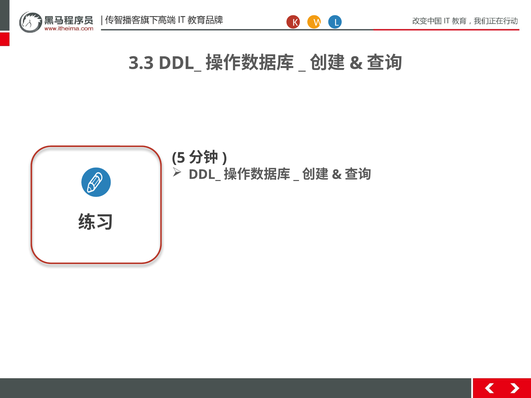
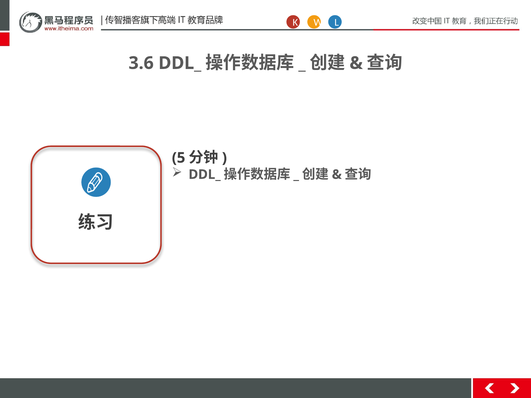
3.3: 3.3 -> 3.6
